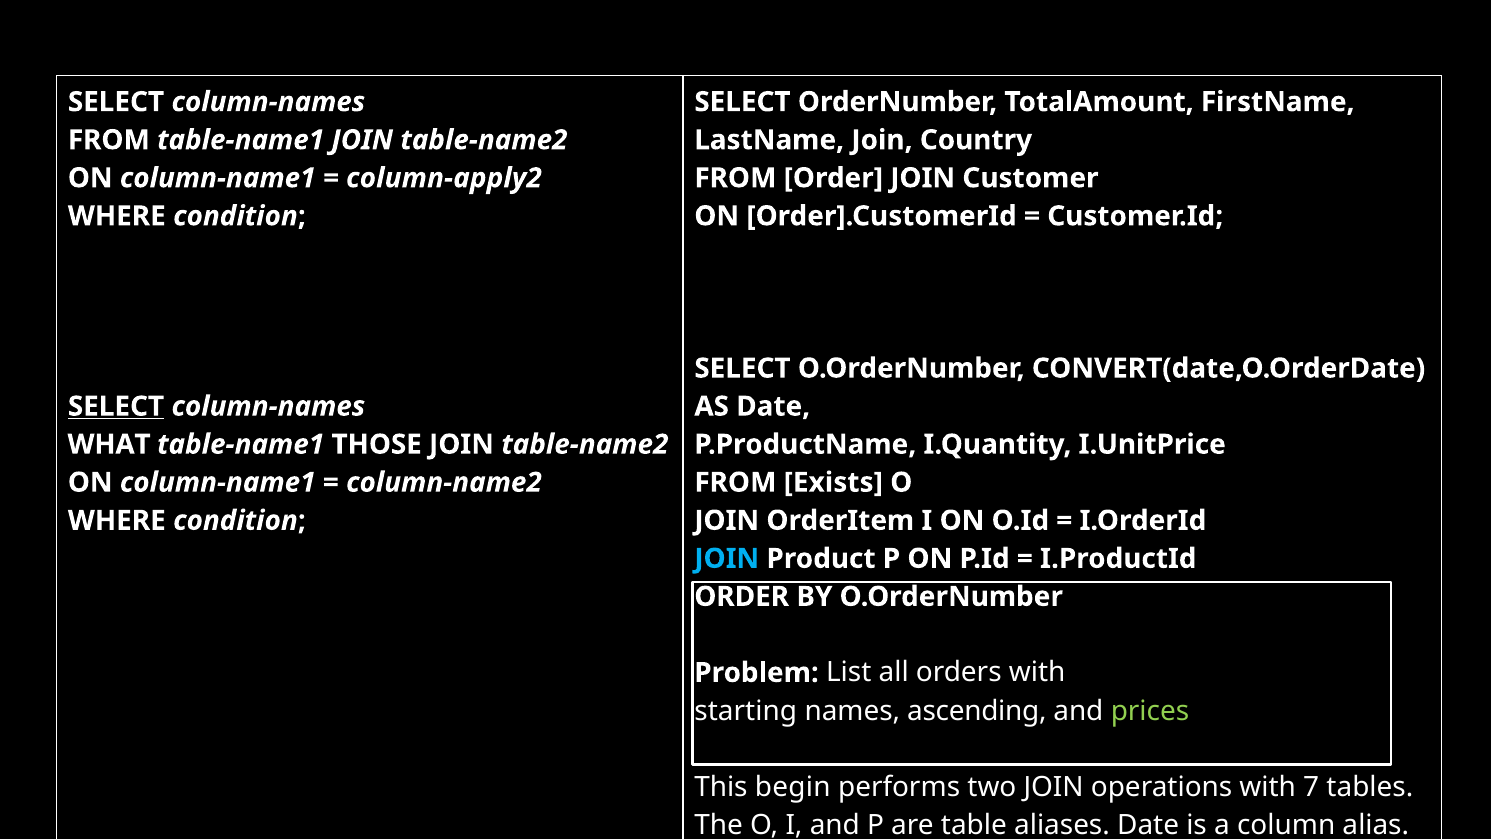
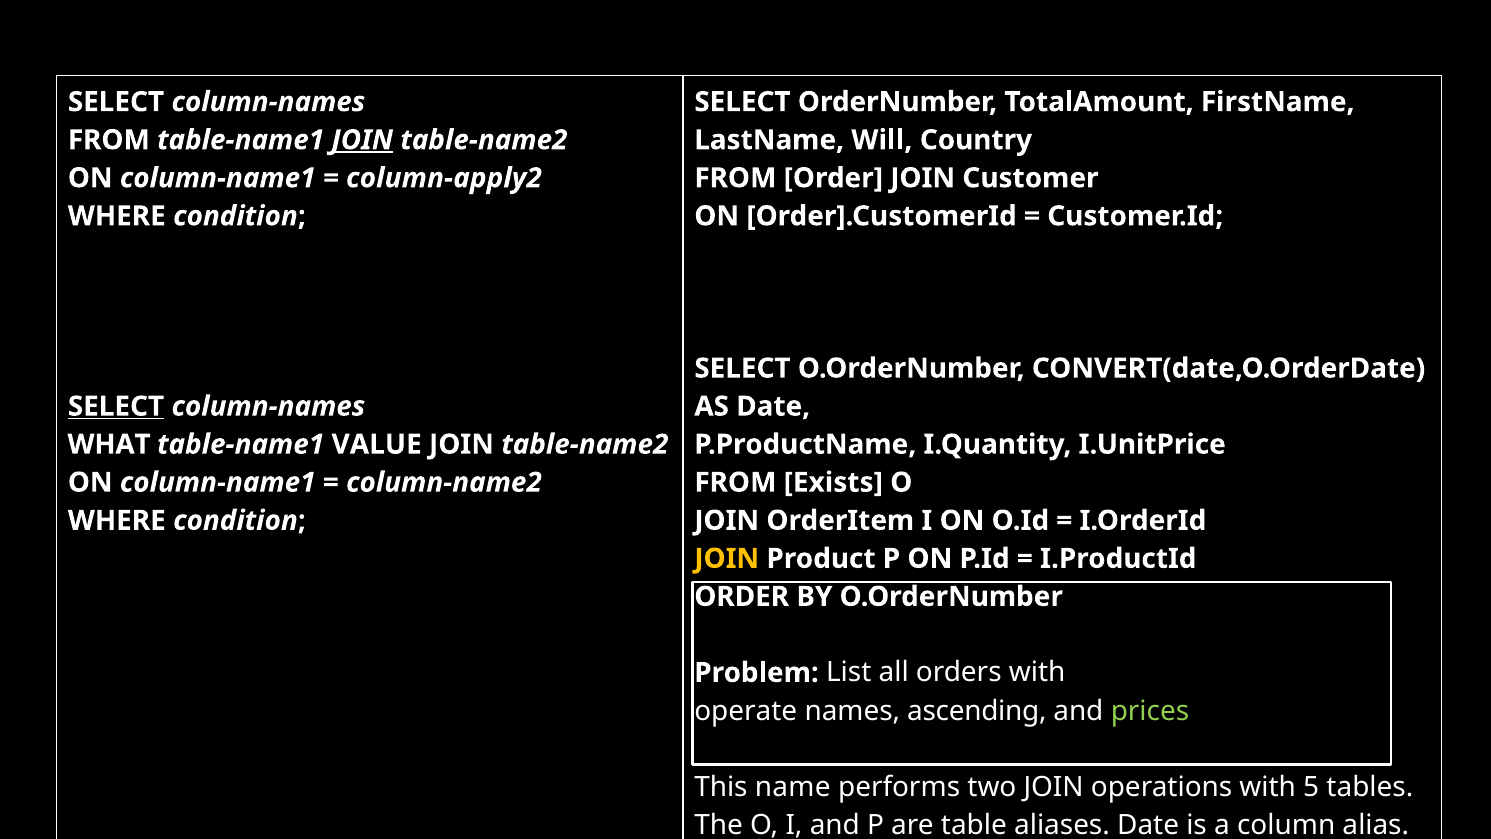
JOIN at (362, 140) underline: none -> present
LastName Join: Join -> Will
THOSE: THOSE -> VALUE
JOIN at (727, 558) colour: light blue -> yellow
starting: starting -> operate
begin: begin -> name
7: 7 -> 5
